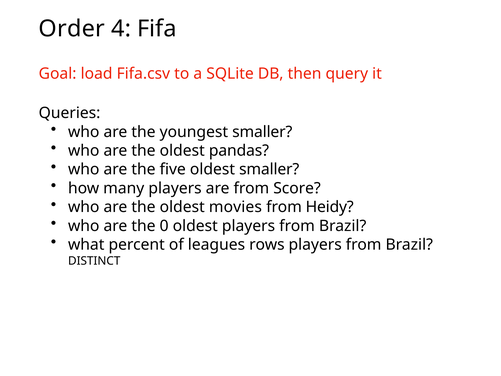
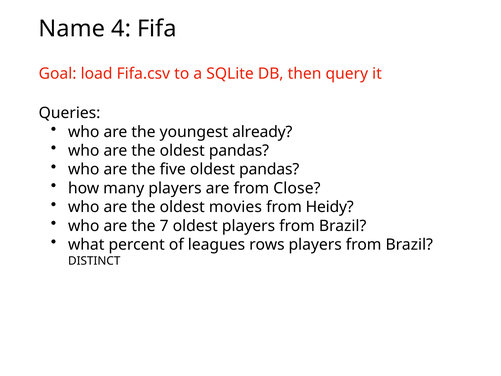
Order: Order -> Name
youngest smaller: smaller -> already
five oldest smaller: smaller -> pandas
Score: Score -> Close
0: 0 -> 7
